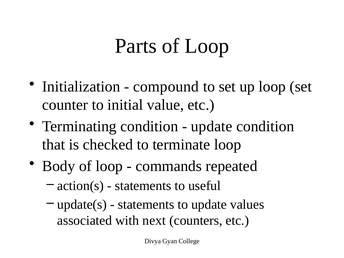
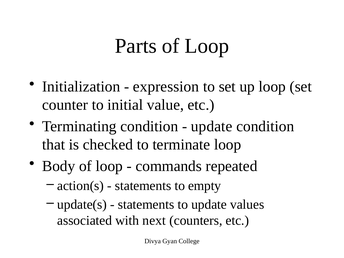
compound: compound -> expression
useful: useful -> empty
